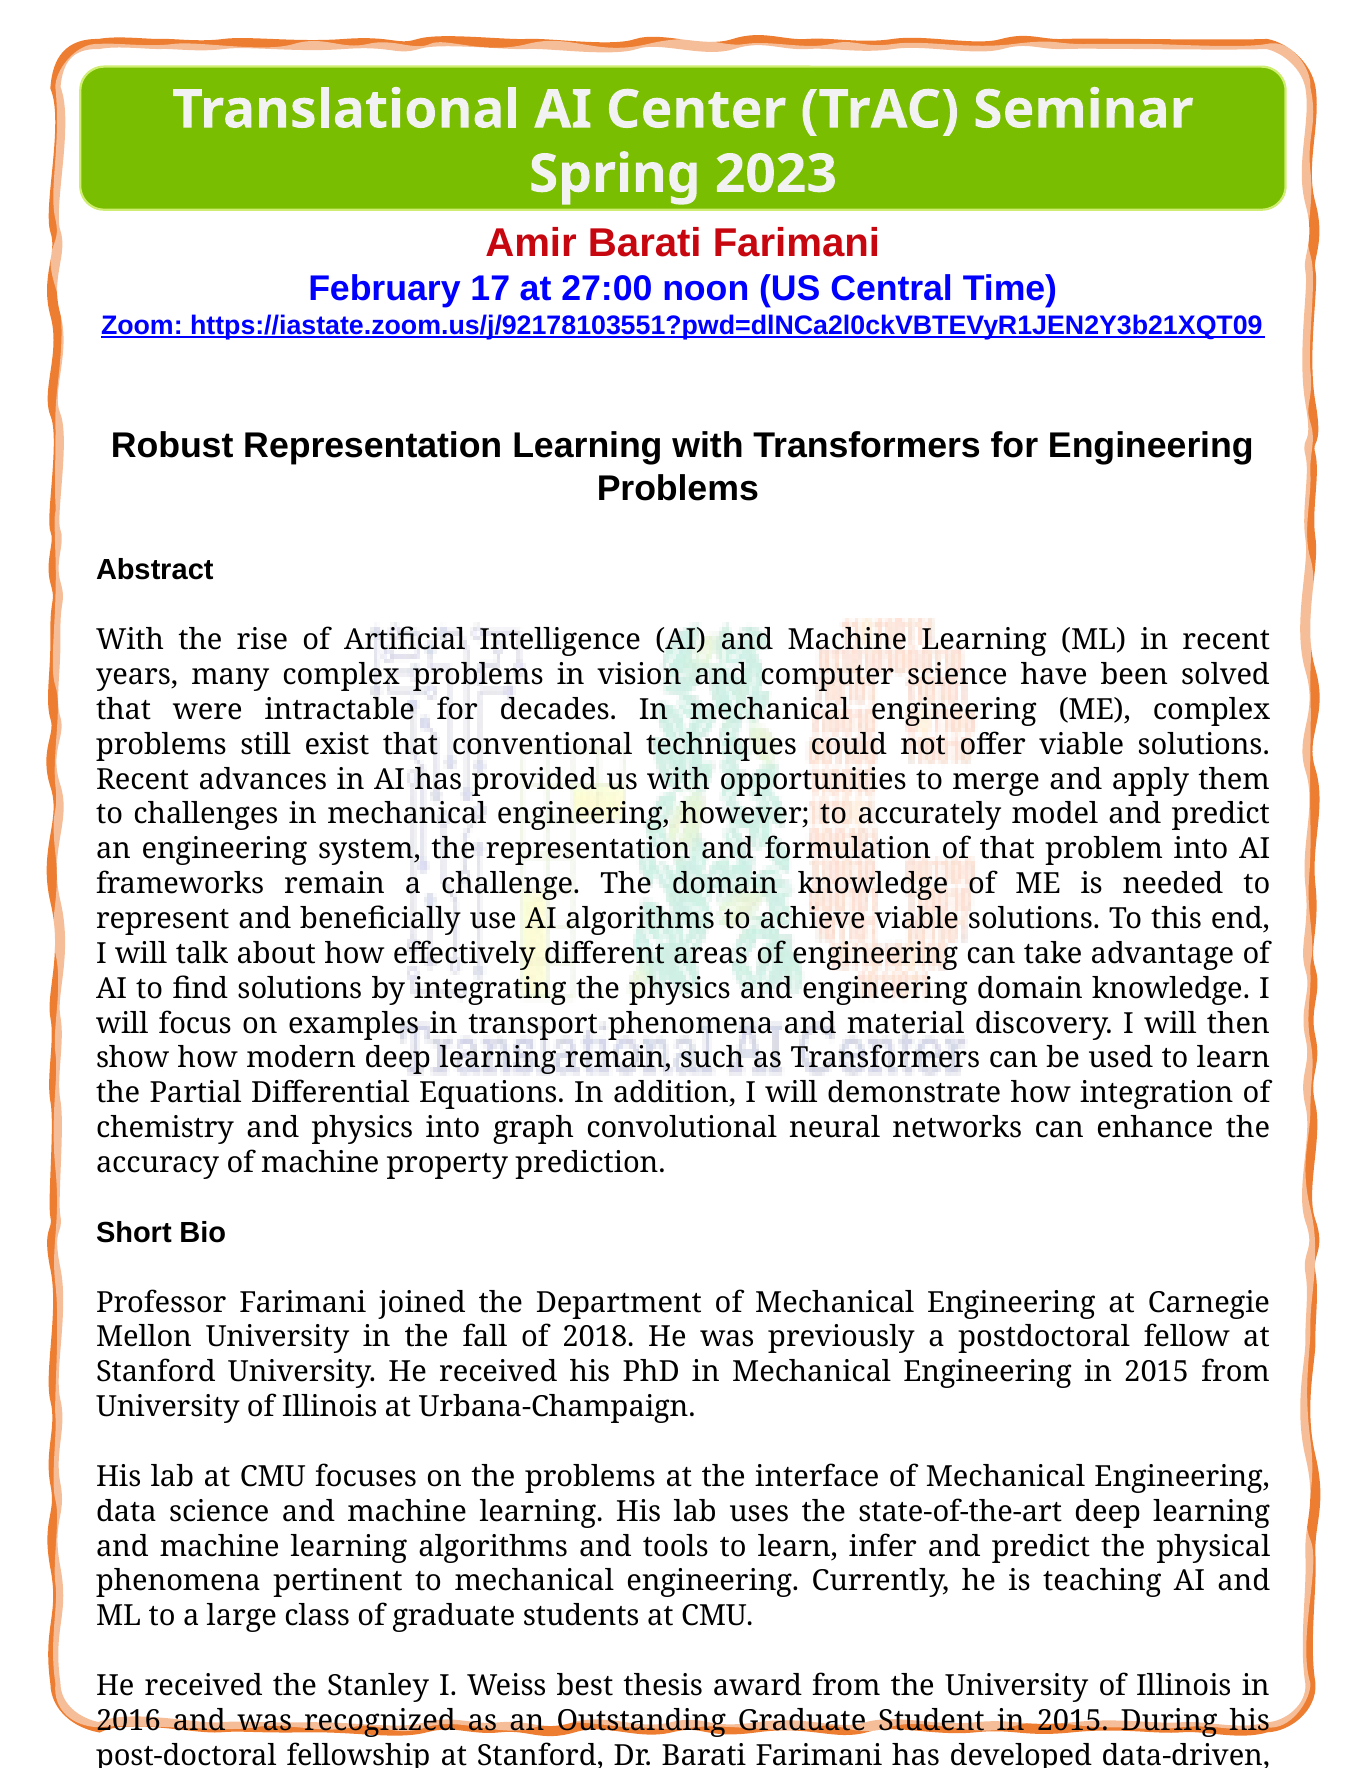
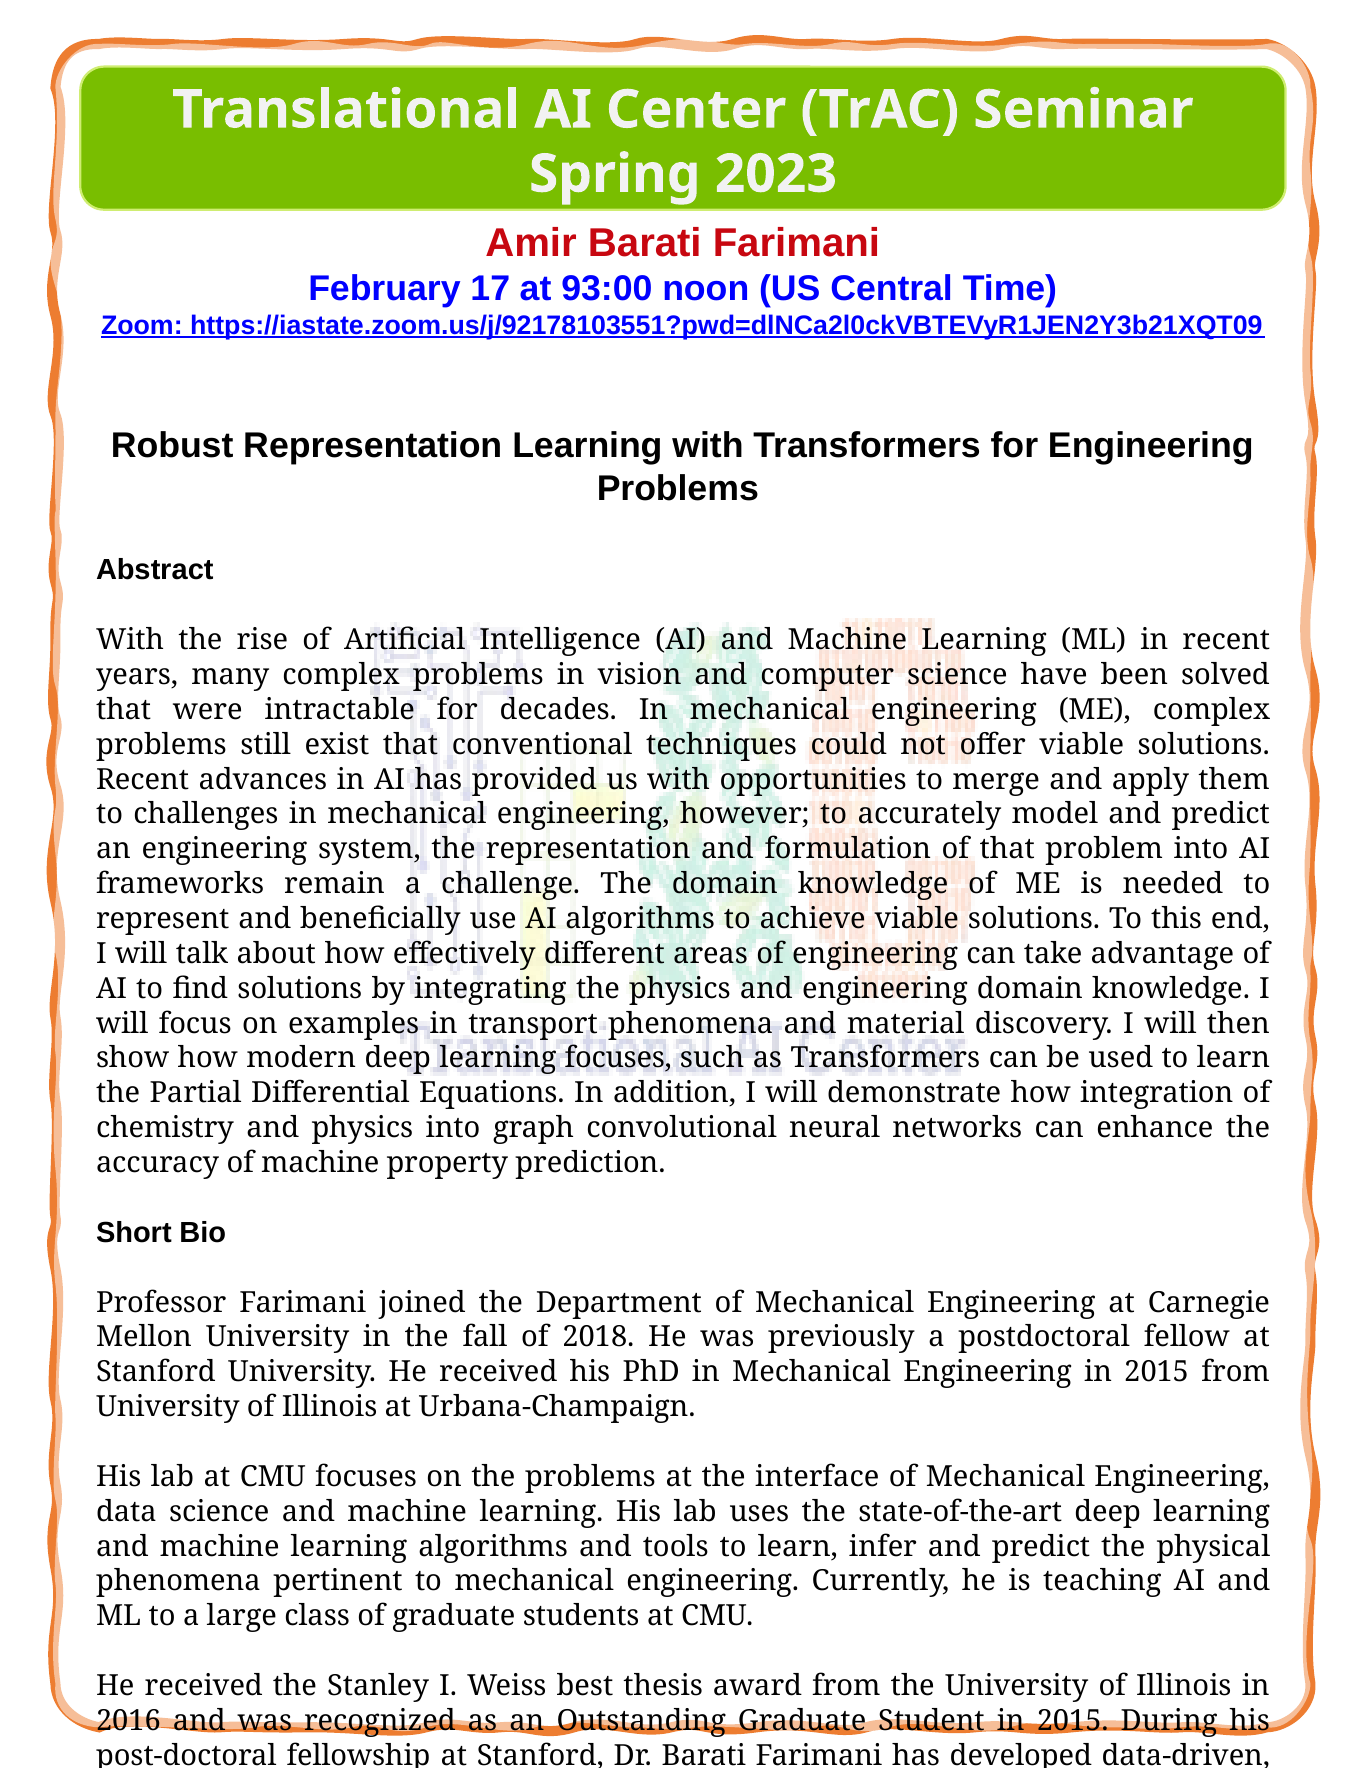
27:00: 27:00 -> 93:00
learning remain: remain -> focuses
